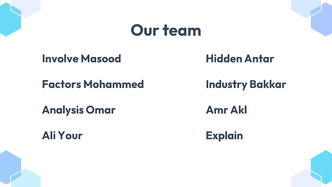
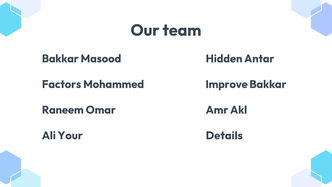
Involve at (60, 59): Involve -> Bakkar
Industry: Industry -> Improve
Analysis: Analysis -> Raneem
Explain: Explain -> Details
